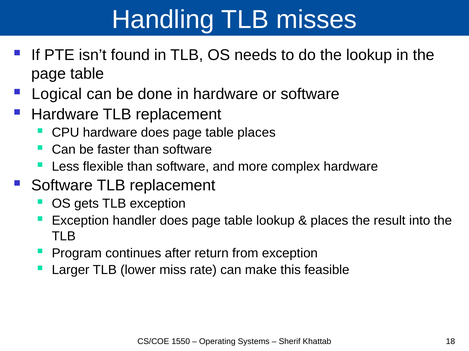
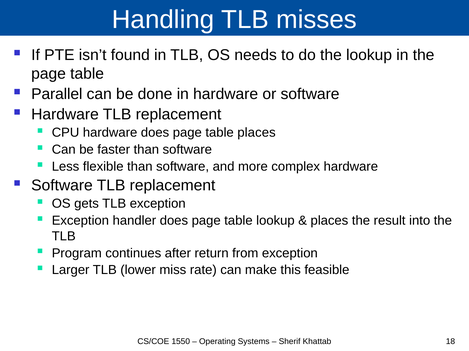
Logical: Logical -> Parallel
